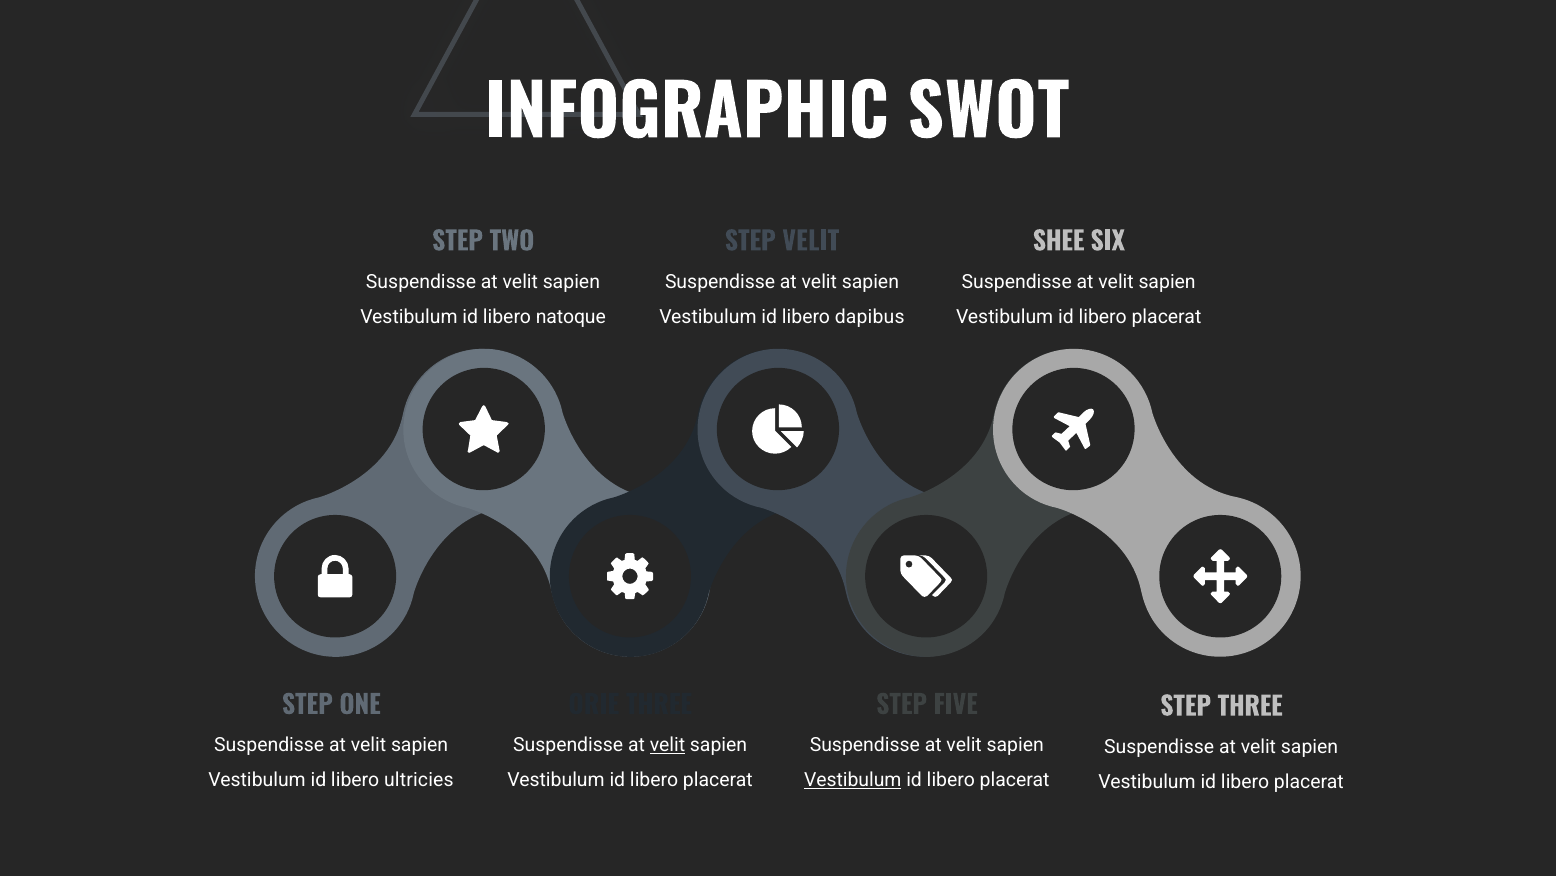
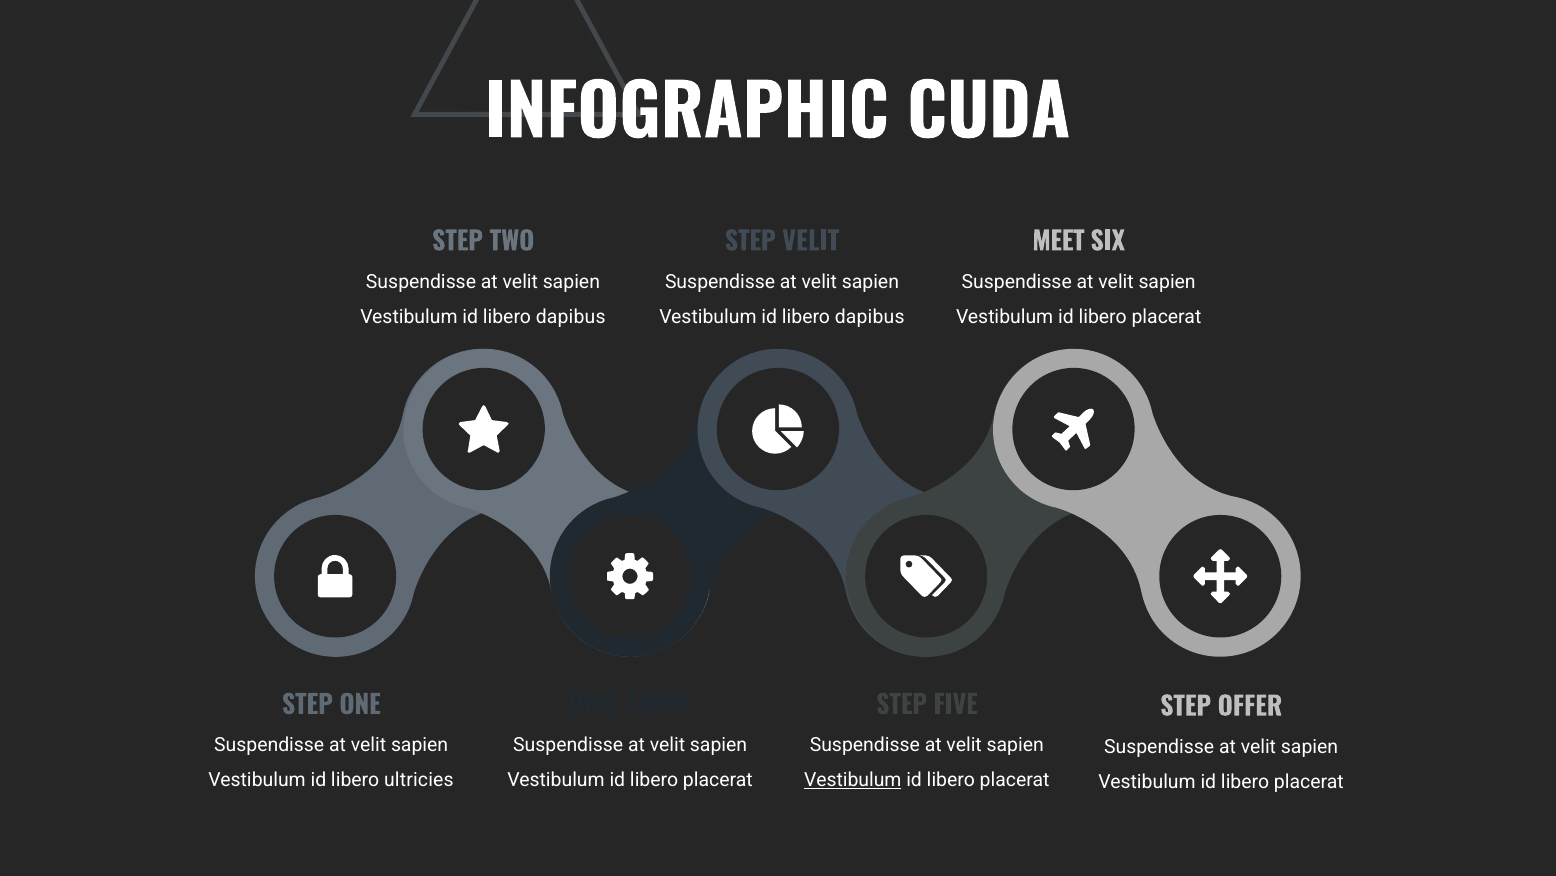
SWOT: SWOT -> CUDA
SHEE: SHEE -> MEET
natoque at (571, 316): natoque -> dapibus
STEP THREE: THREE -> OFFER
velit at (667, 745) underline: present -> none
